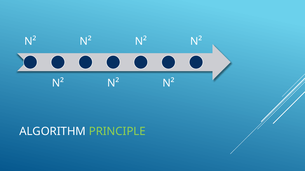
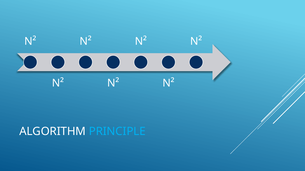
PRINCIPLE colour: light green -> light blue
